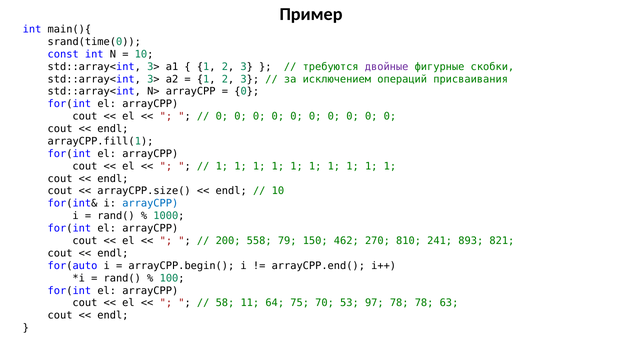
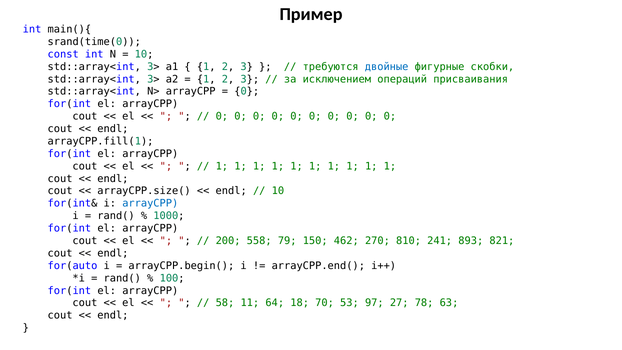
двойные colour: purple -> blue
75: 75 -> 18
97 78: 78 -> 27
